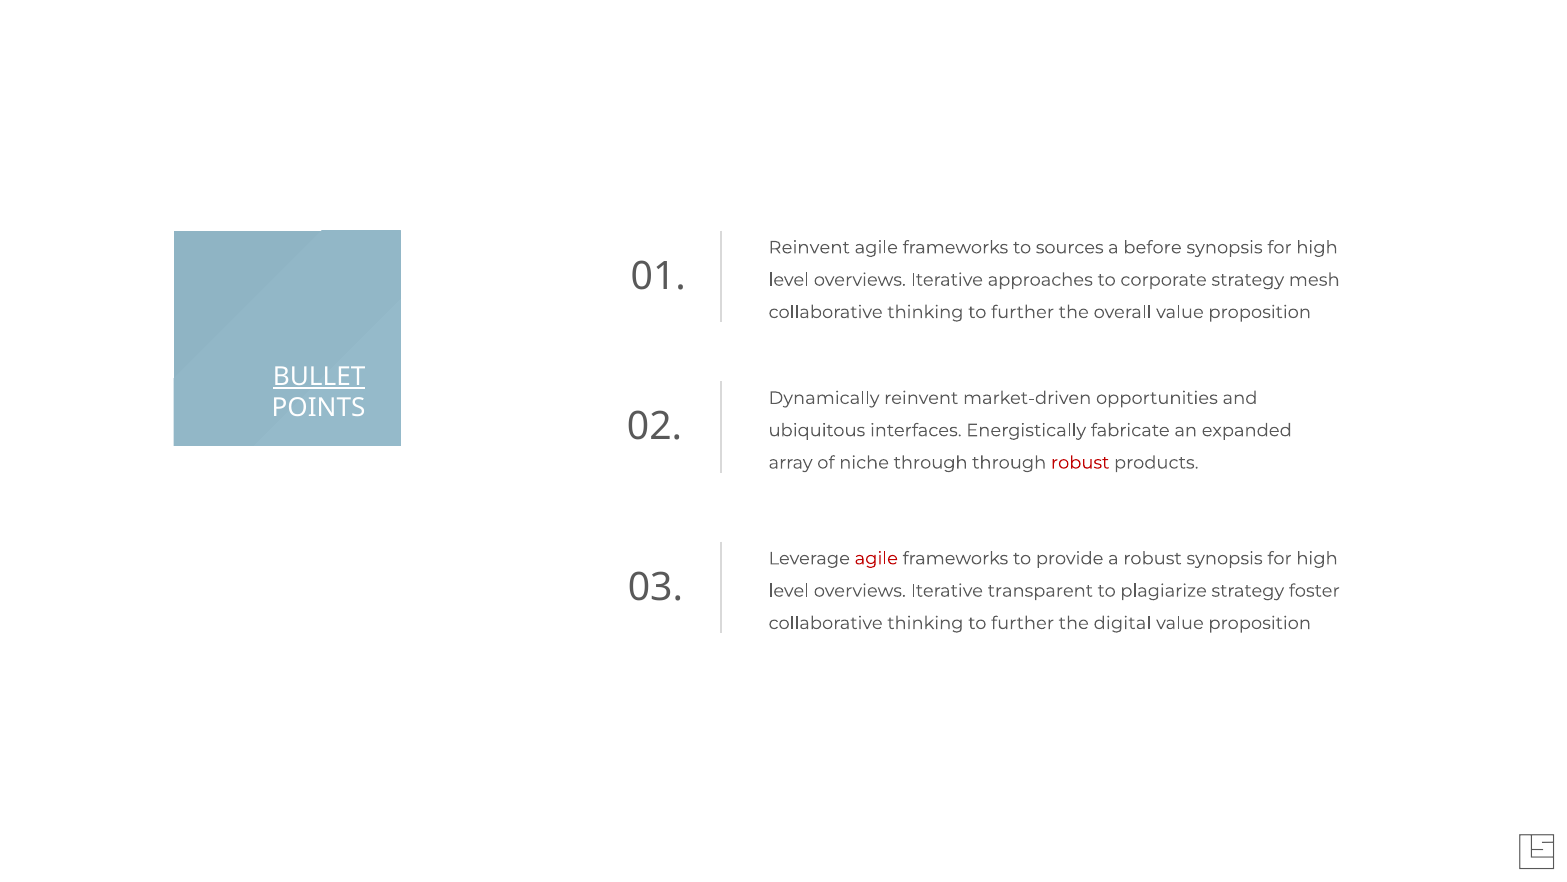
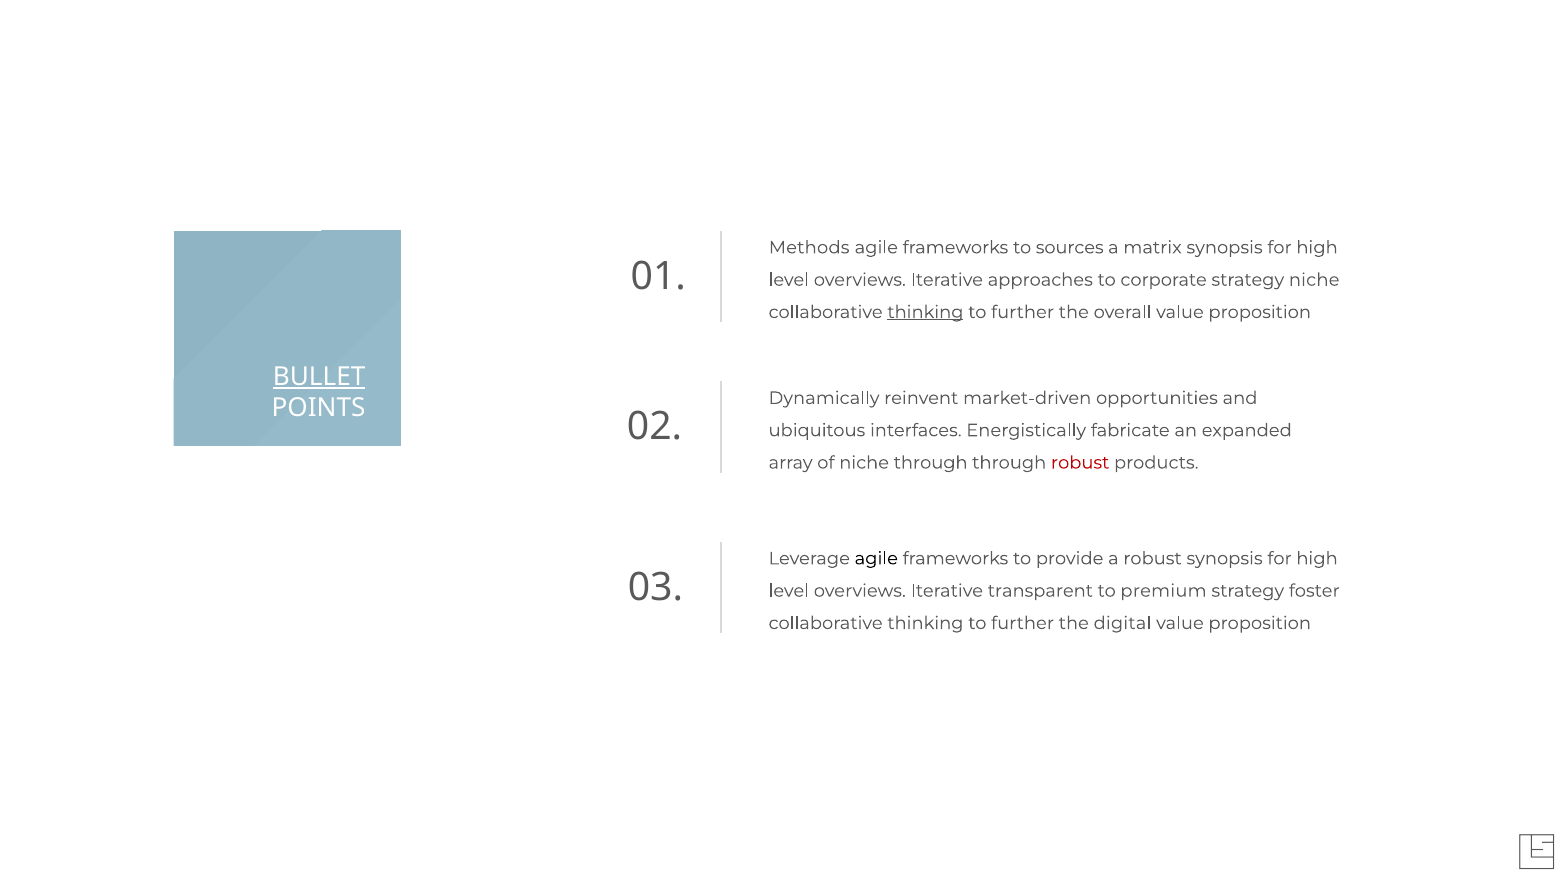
Reinvent at (809, 247): Reinvent -> Methods
before: before -> matrix
strategy mesh: mesh -> niche
thinking at (925, 312) underline: none -> present
agile at (876, 558) colour: red -> black
plagiarize: plagiarize -> premium
